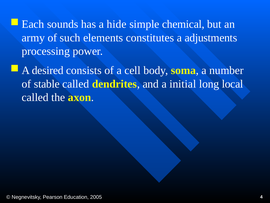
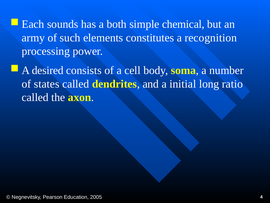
hide: hide -> both
adjustments: adjustments -> recognition
stable: stable -> states
local: local -> ratio
